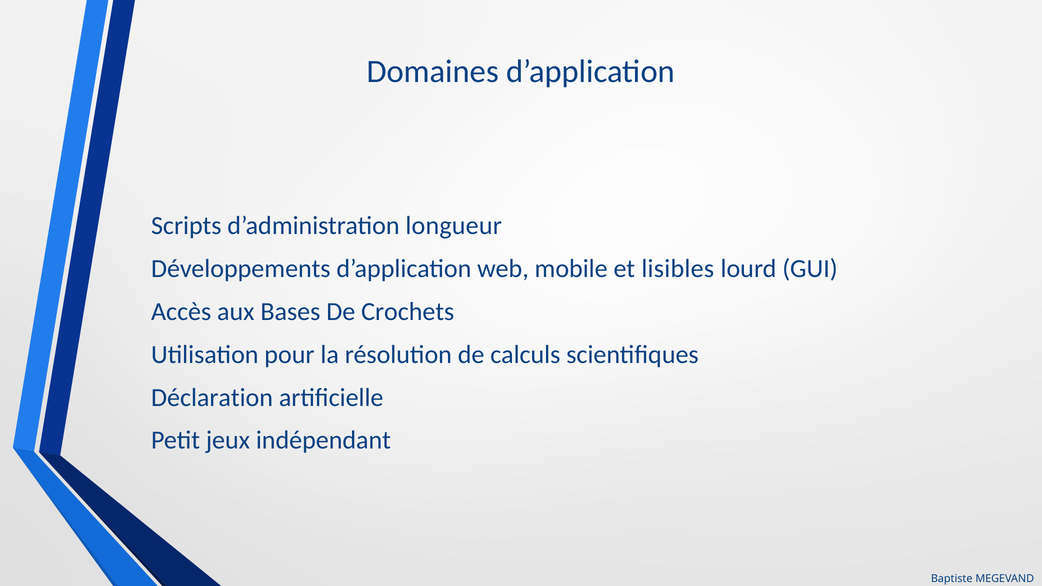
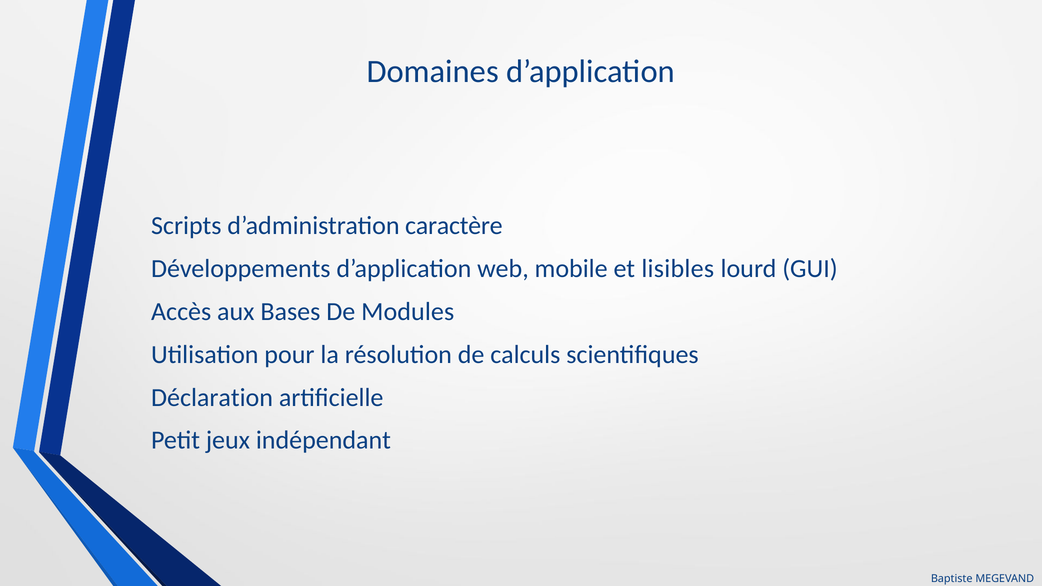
longueur: longueur -> caractère
Crochets: Crochets -> Modules
